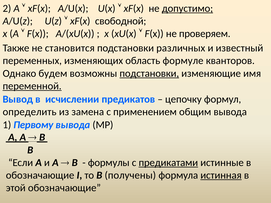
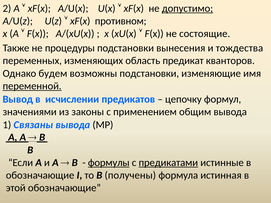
свободной: свободной -> противном
проверяем: проверяем -> состоящие
становится: становится -> процедуры
различных: различных -> вынесения
известный: известный -> тождества
формуле: формуле -> предикат
подстановки at (149, 73) underline: present -> none
определить: определить -> значениями
замена: замена -> законы
Первому: Первому -> Связаны
формулы underline: none -> present
истинная underline: present -> none
